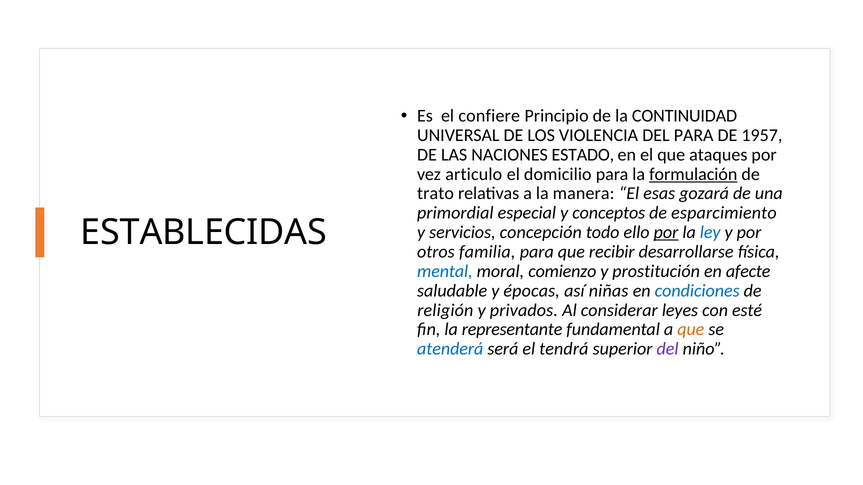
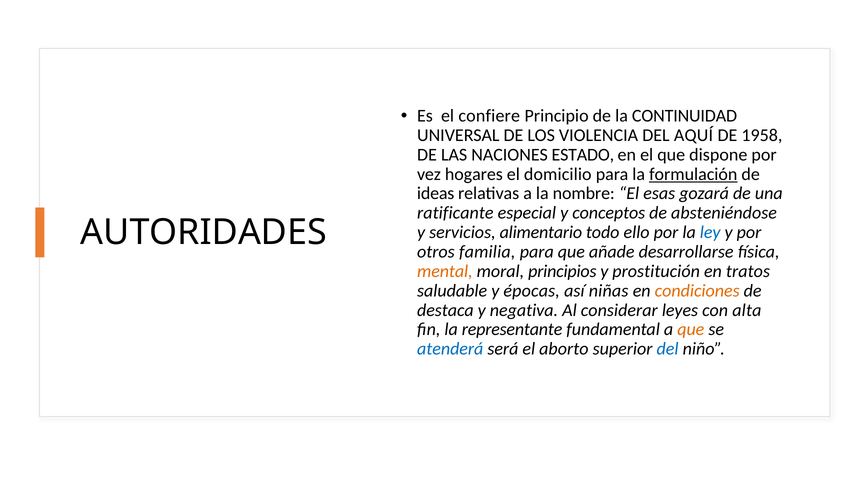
DEL PARA: PARA -> AQUÍ
1957: 1957 -> 1958
ataques: ataques -> dispone
articulo: articulo -> hogares
trato: trato -> ideas
manera: manera -> nombre
primordial: primordial -> ratificante
esparcimiento: esparcimiento -> absteniéndose
ESTABLECIDAS: ESTABLECIDAS -> AUTORIDADES
concepción: concepción -> alimentario
por at (666, 233) underline: present -> none
recibir: recibir -> añade
mental colour: blue -> orange
comienzo: comienzo -> principios
afecte: afecte -> tratos
condiciones colour: blue -> orange
religión: religión -> destaca
privados: privados -> negativa
esté: esté -> alta
tendrá: tendrá -> aborto
del at (668, 349) colour: purple -> blue
